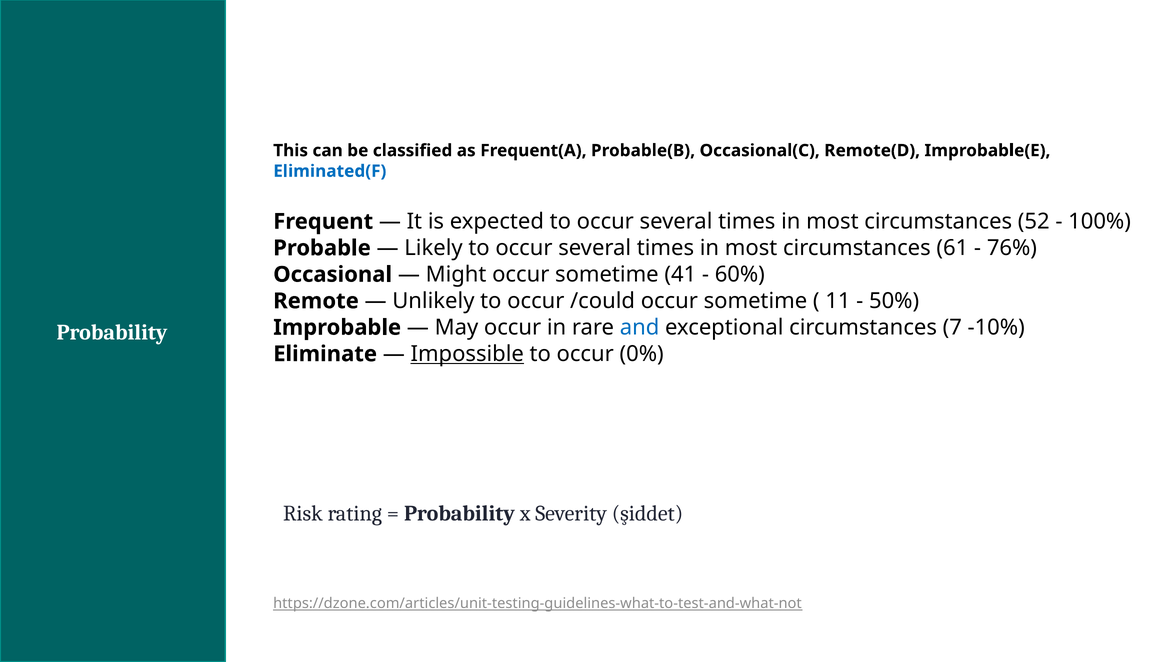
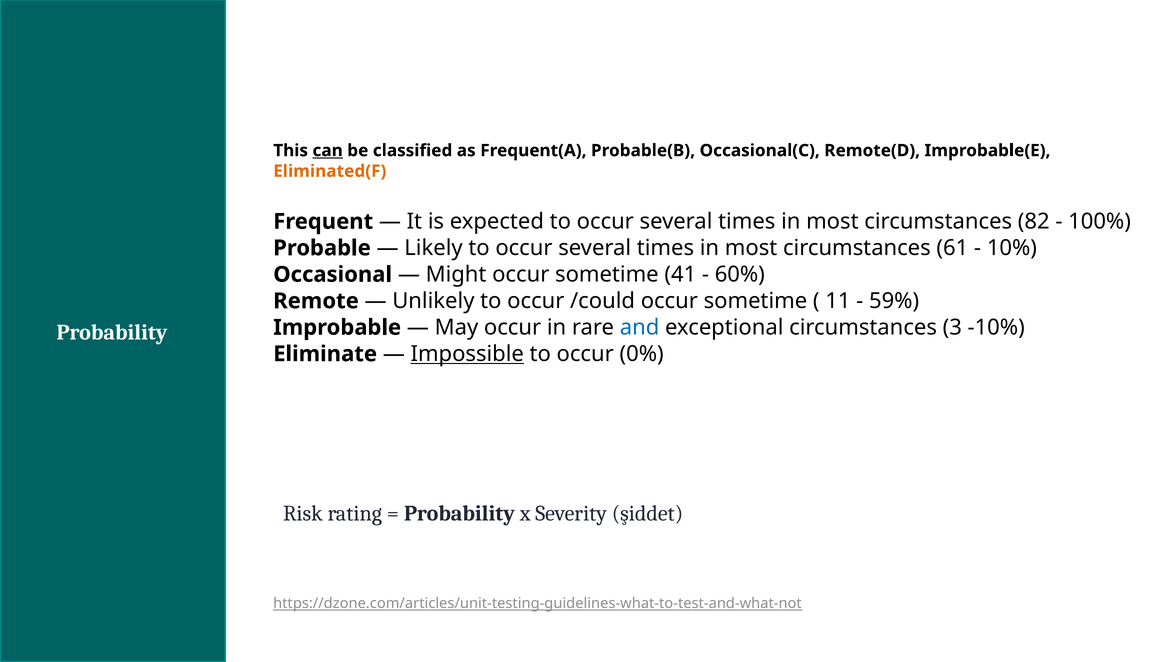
can underline: none -> present
Eliminated(F colour: blue -> orange
52: 52 -> 82
76%: 76% -> 10%
50%: 50% -> 59%
7: 7 -> 3
